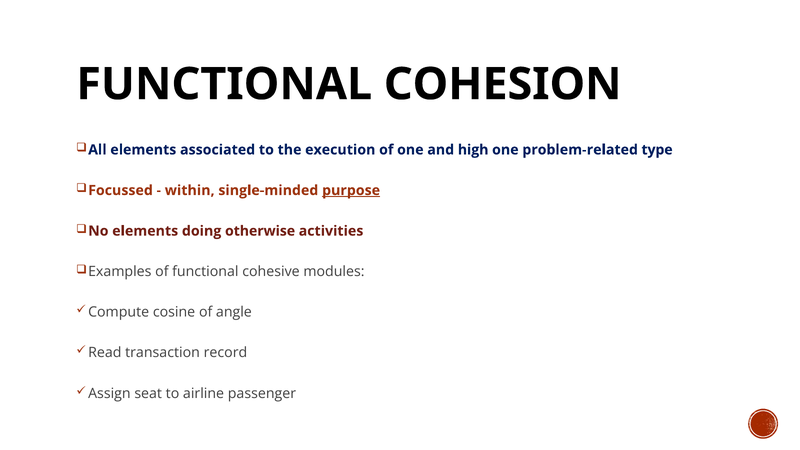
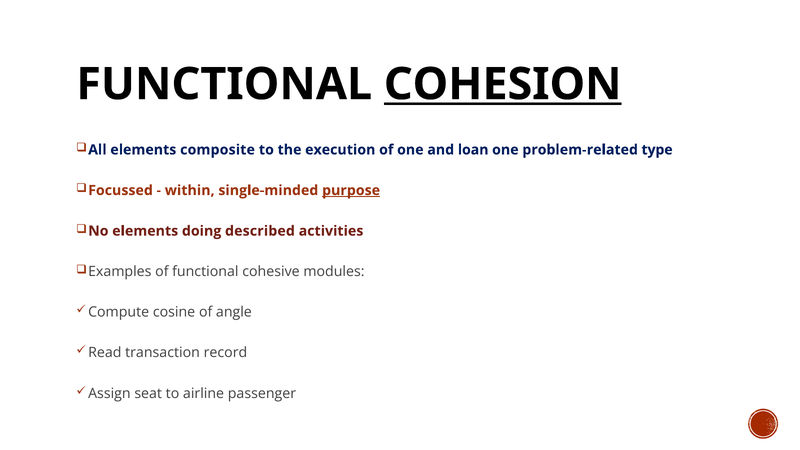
COHESION underline: none -> present
associated: associated -> composite
high: high -> loan
otherwise: otherwise -> described
